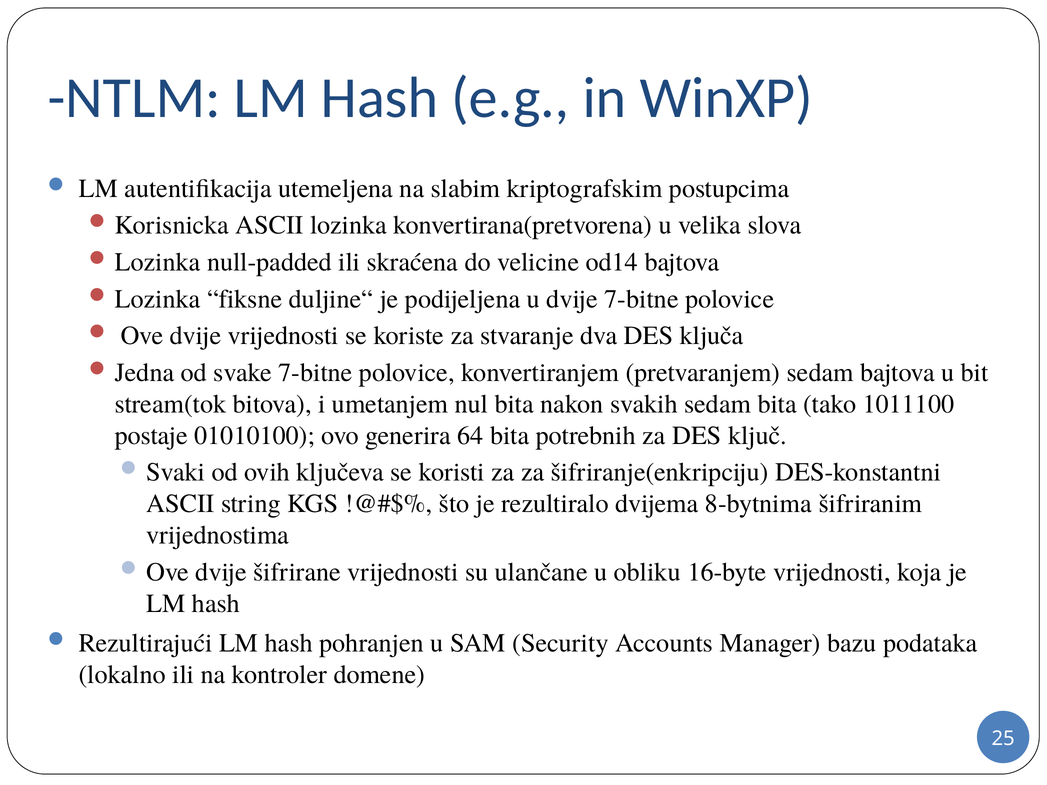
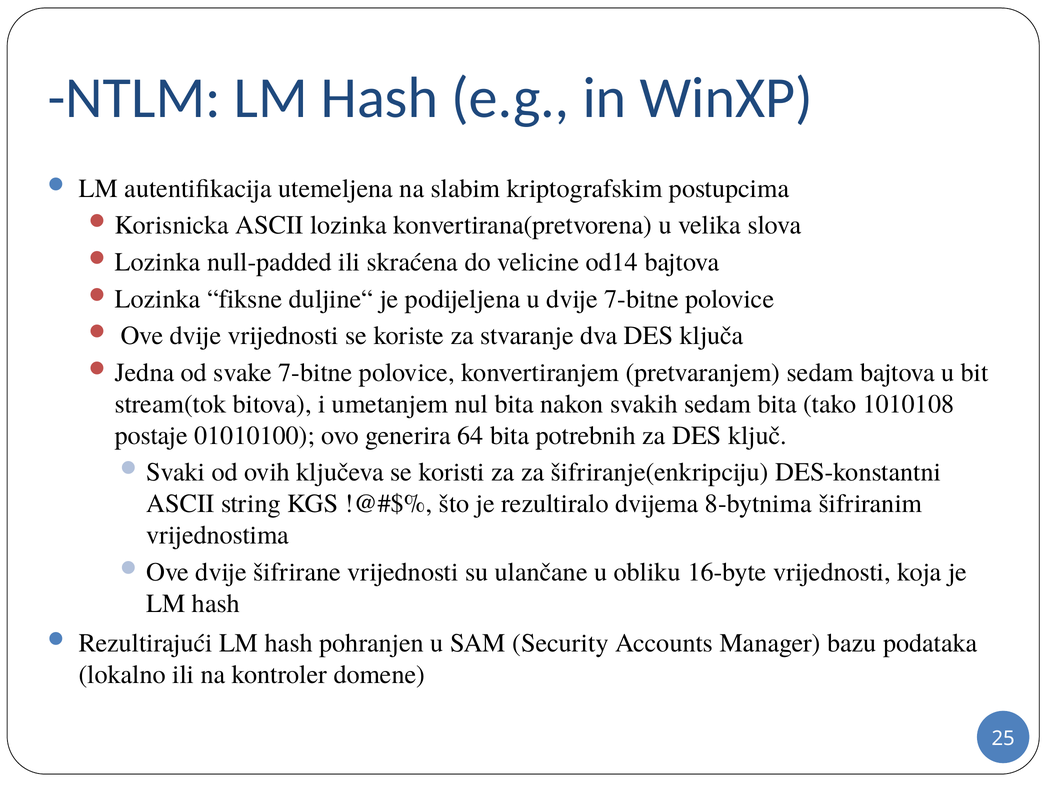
1011100: 1011100 -> 1010108
